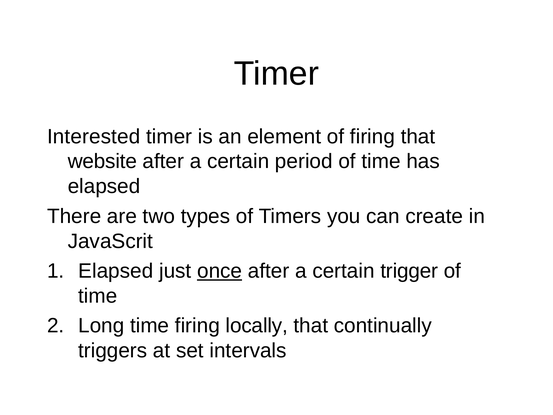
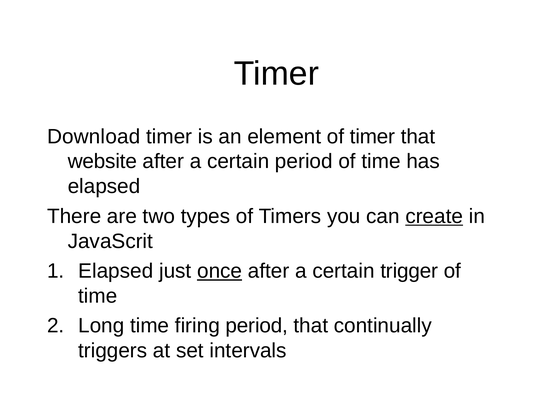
Interested: Interested -> Download
of firing: firing -> timer
create underline: none -> present
firing locally: locally -> period
